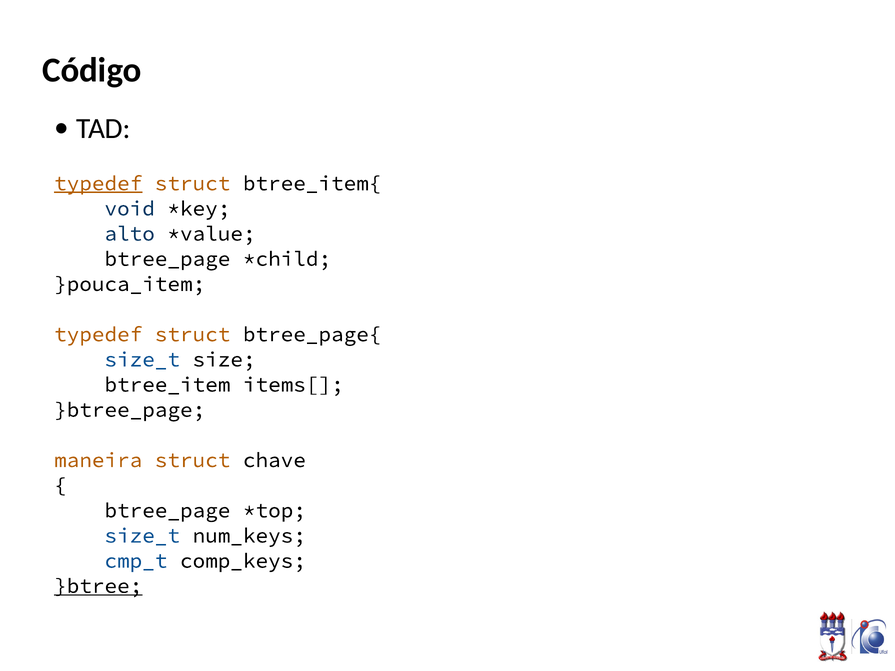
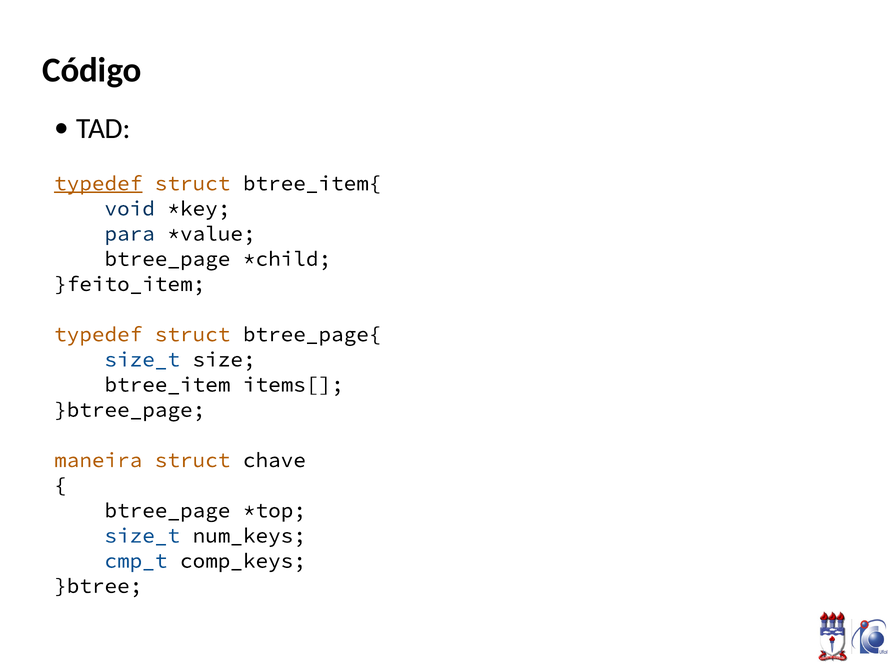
alto: alto -> para
}pouca_item: }pouca_item -> }feito_item
}btree underline: present -> none
